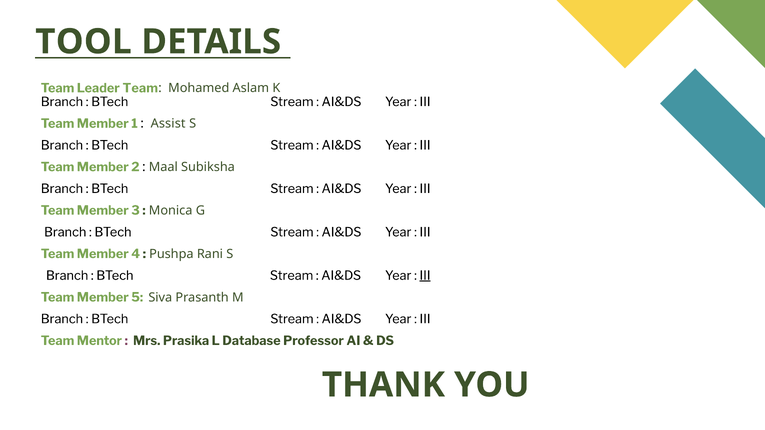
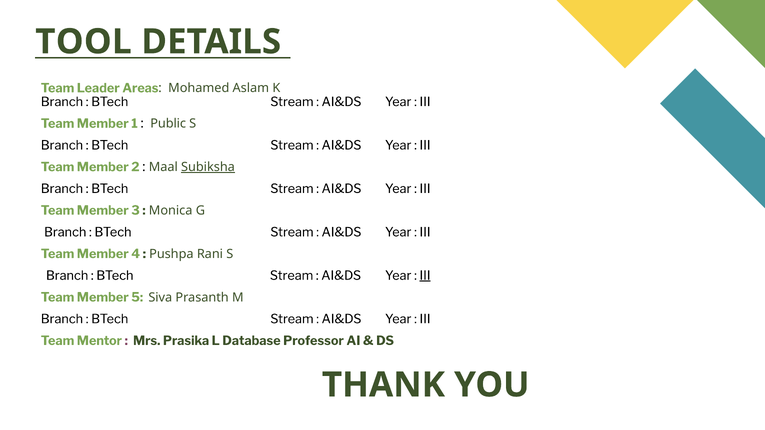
Leader Team: Team -> Areas
Assist: Assist -> Public
Subiksha underline: none -> present
